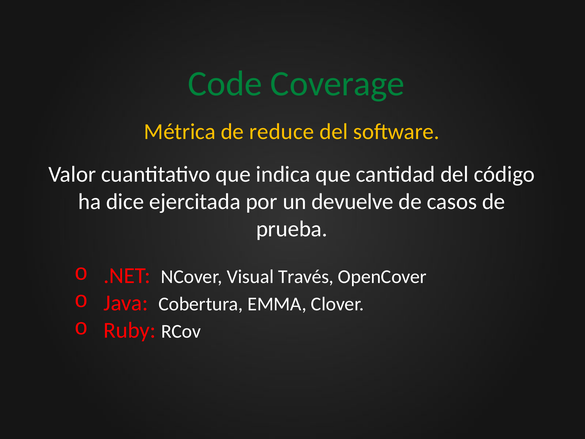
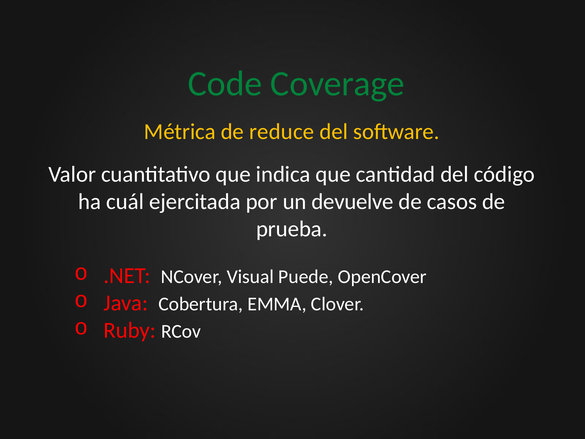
dice: dice -> cuál
Través: Través -> Puede
